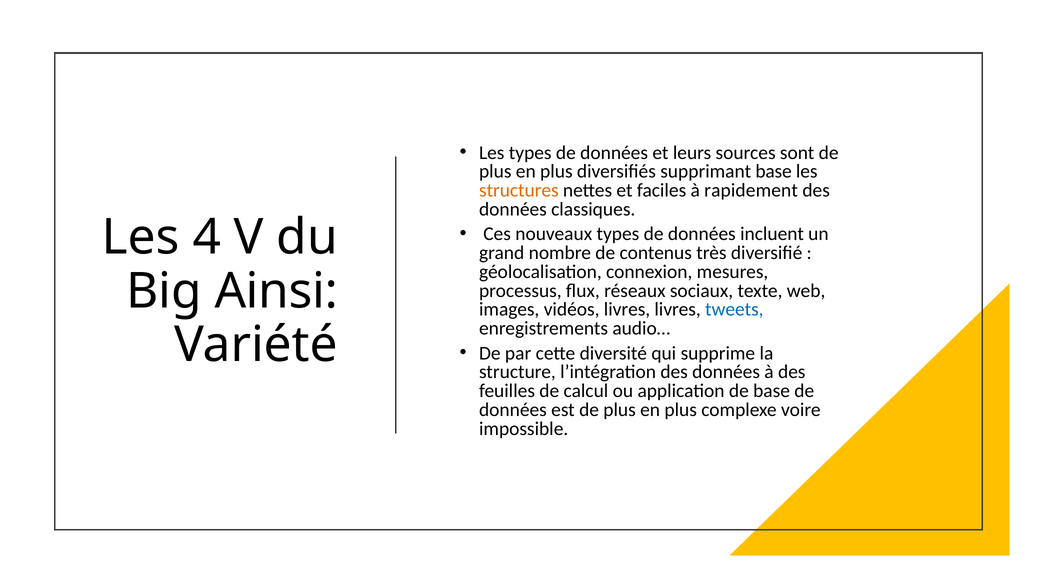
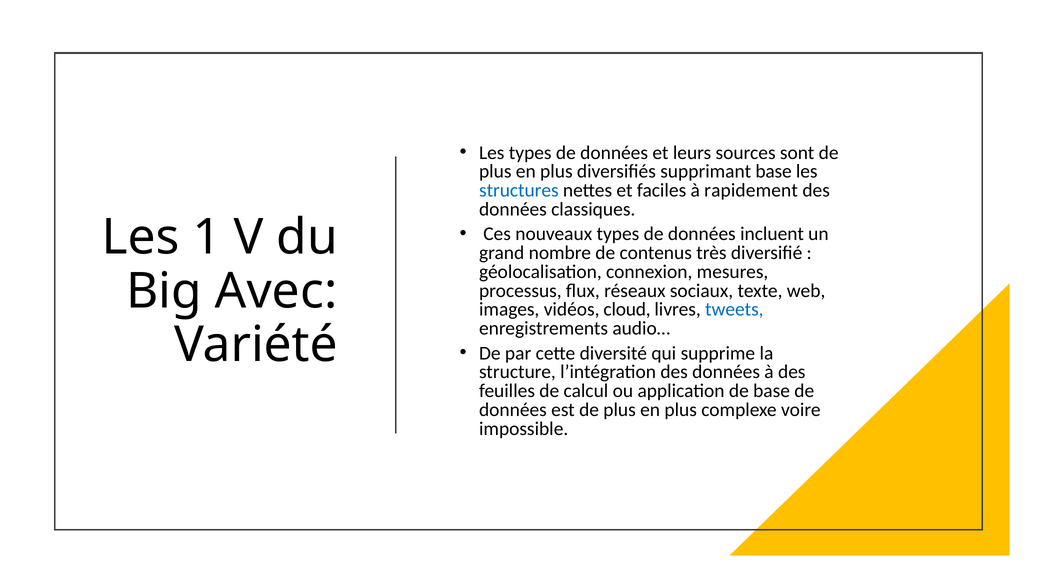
structures colour: orange -> blue
4: 4 -> 1
Ainsi: Ainsi -> Avec
vidéos livres: livres -> cloud
